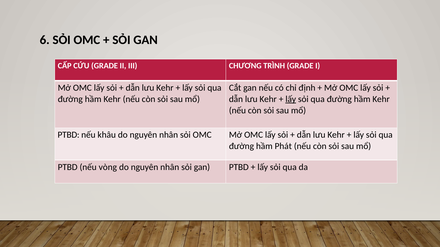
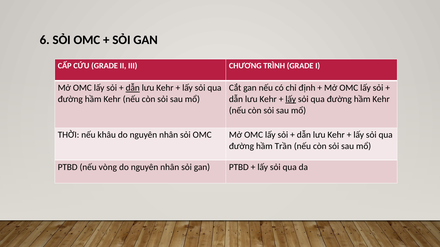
dẫn at (133, 88) underline: none -> present
PTBD at (69, 135): PTBD -> THỜI
Phát: Phát -> Trần
